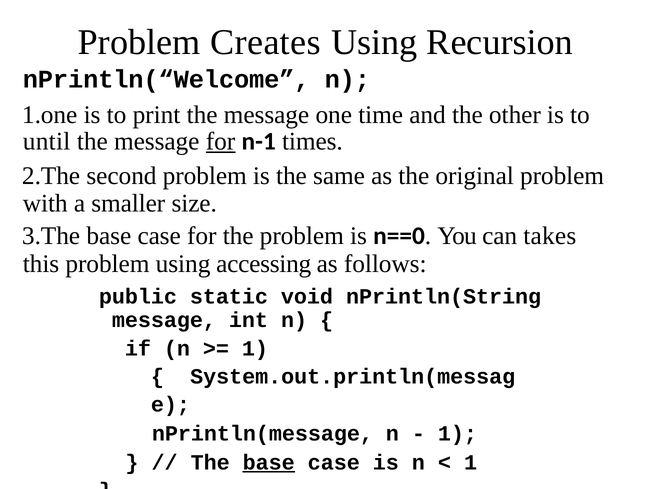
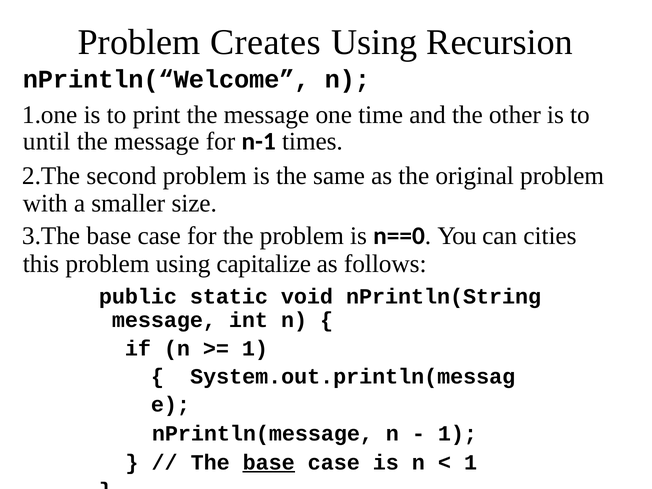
for at (221, 141) underline: present -> none
takes: takes -> cities
accessing: accessing -> capitalize
